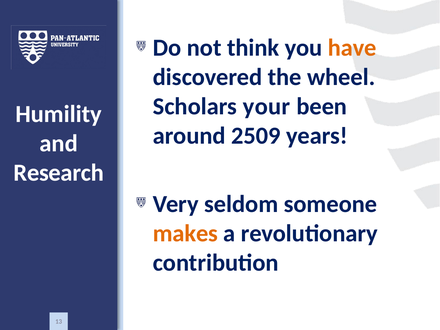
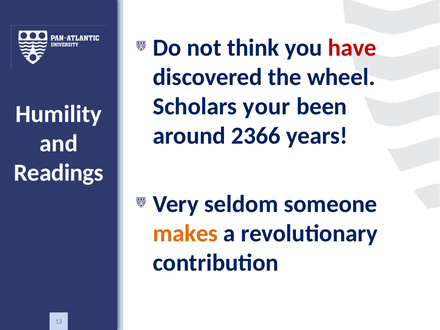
have colour: orange -> red
2509: 2509 -> 2366
Research: Research -> Readings
